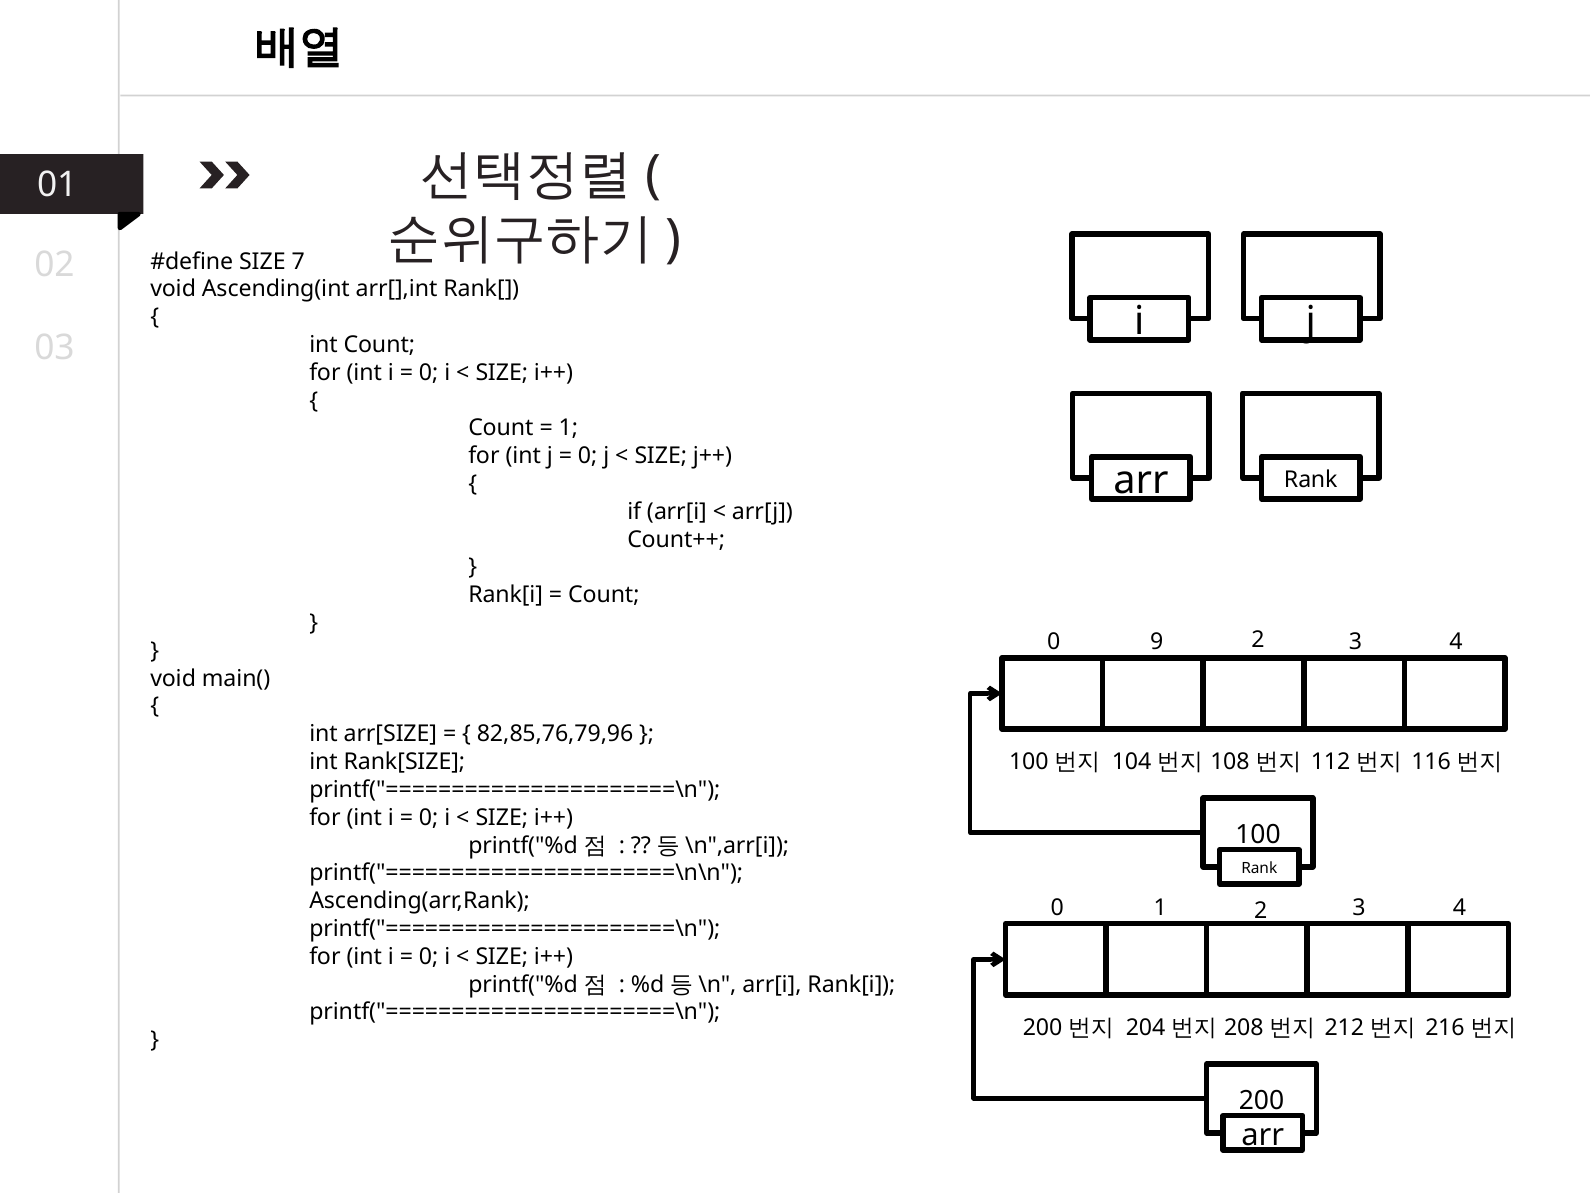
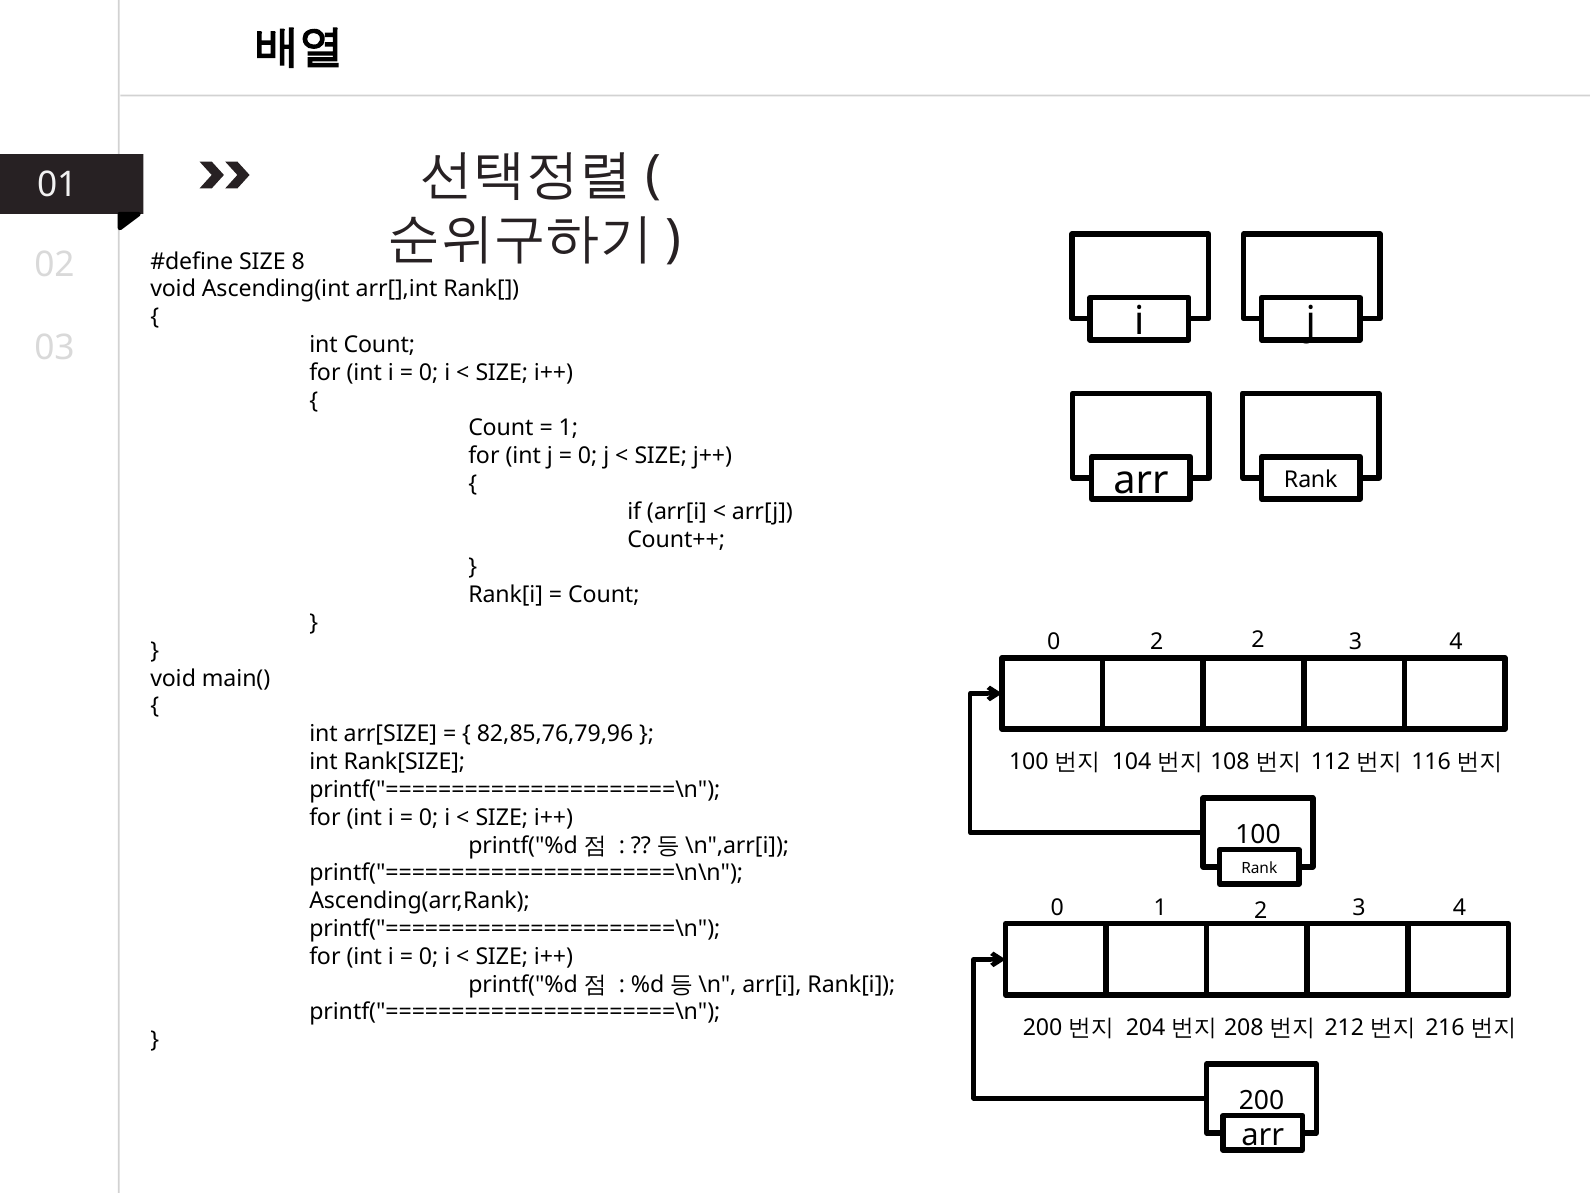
7: 7 -> 8
0 9: 9 -> 2
